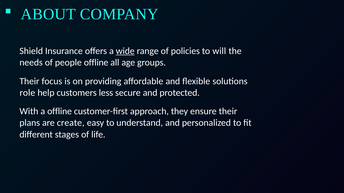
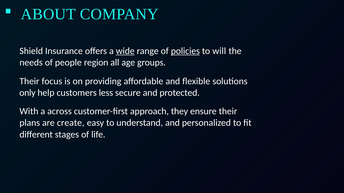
policies underline: none -> present
people offline: offline -> region
role: role -> only
a offline: offline -> across
